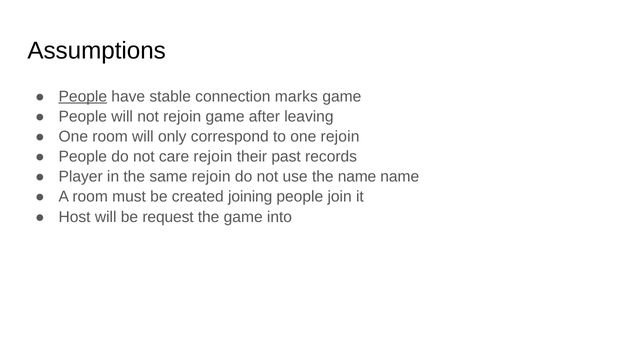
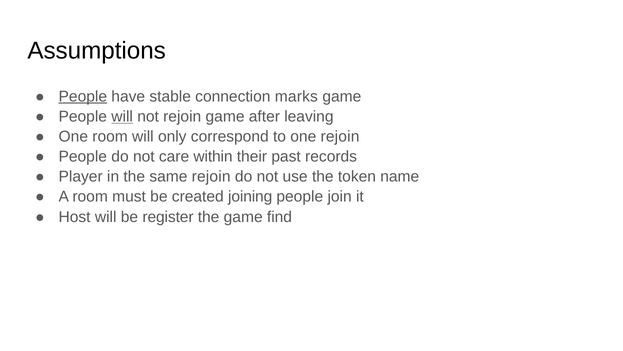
will at (122, 116) underline: none -> present
care rejoin: rejoin -> within
the name: name -> token
request: request -> register
into: into -> find
